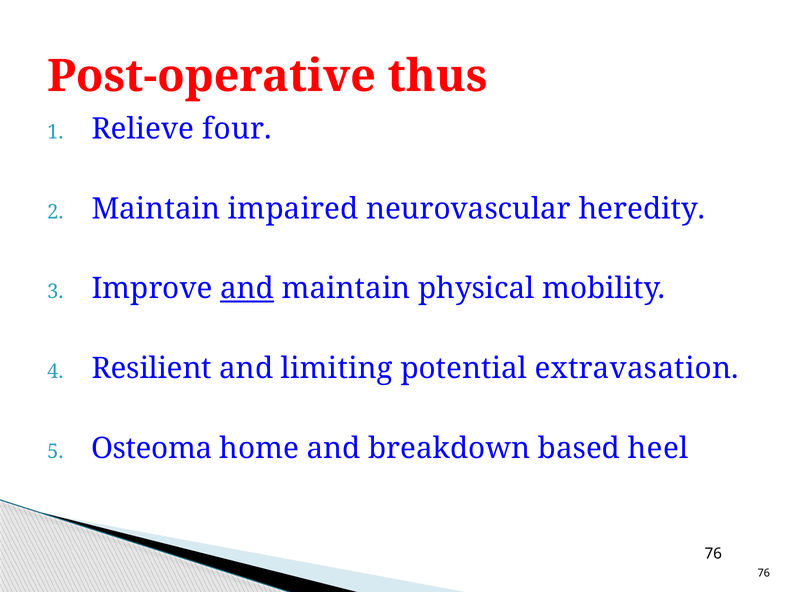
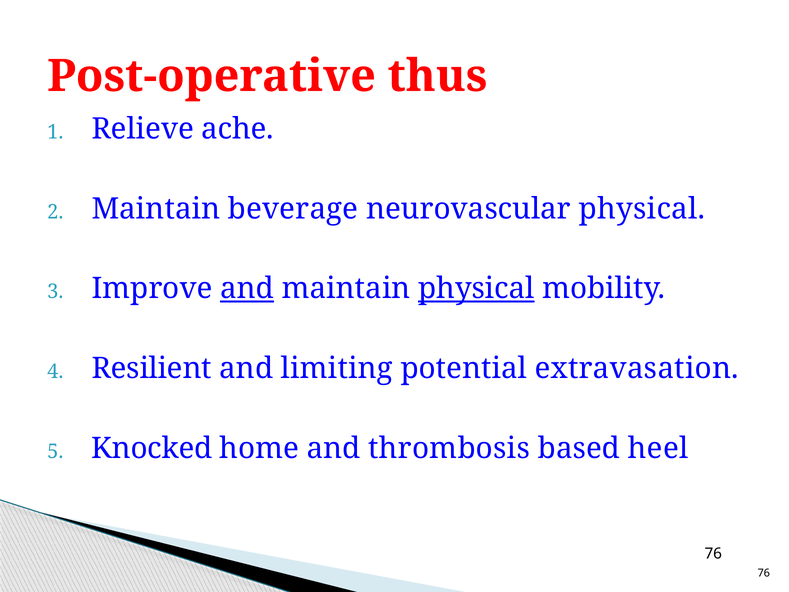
four: four -> ache
impaired: impaired -> beverage
neurovascular heredity: heredity -> physical
physical at (476, 289) underline: none -> present
Osteoma: Osteoma -> Knocked
breakdown: breakdown -> thrombosis
